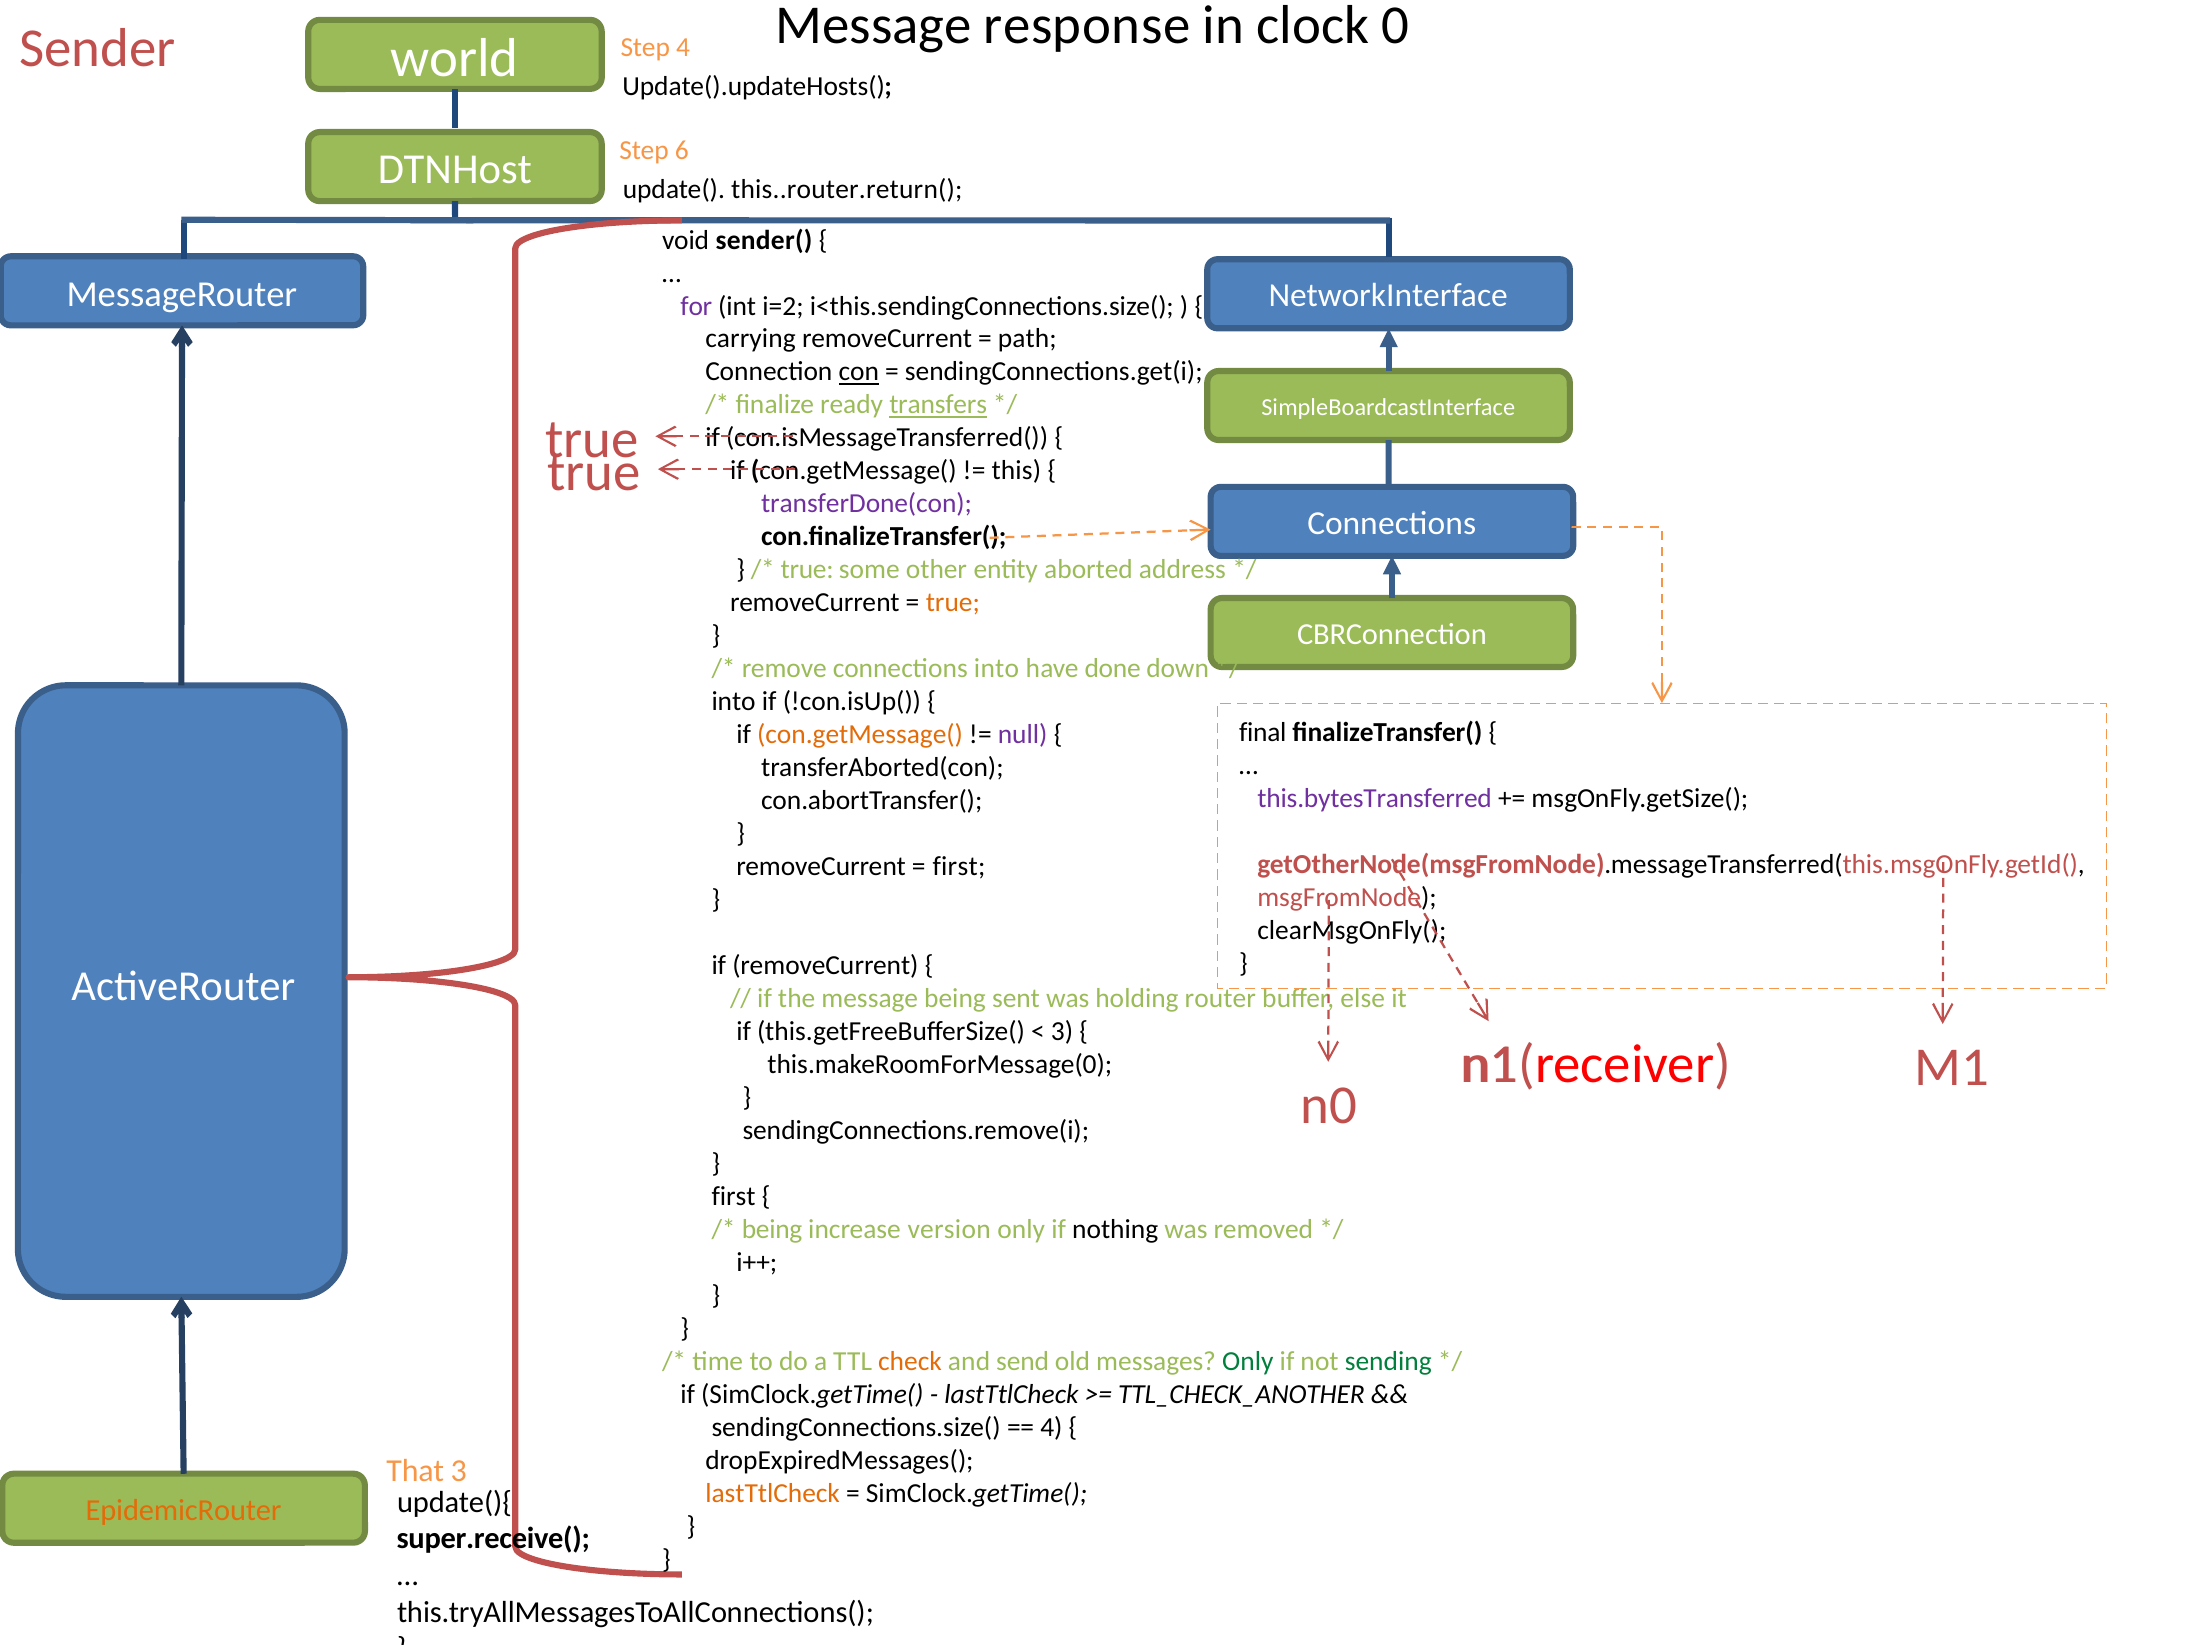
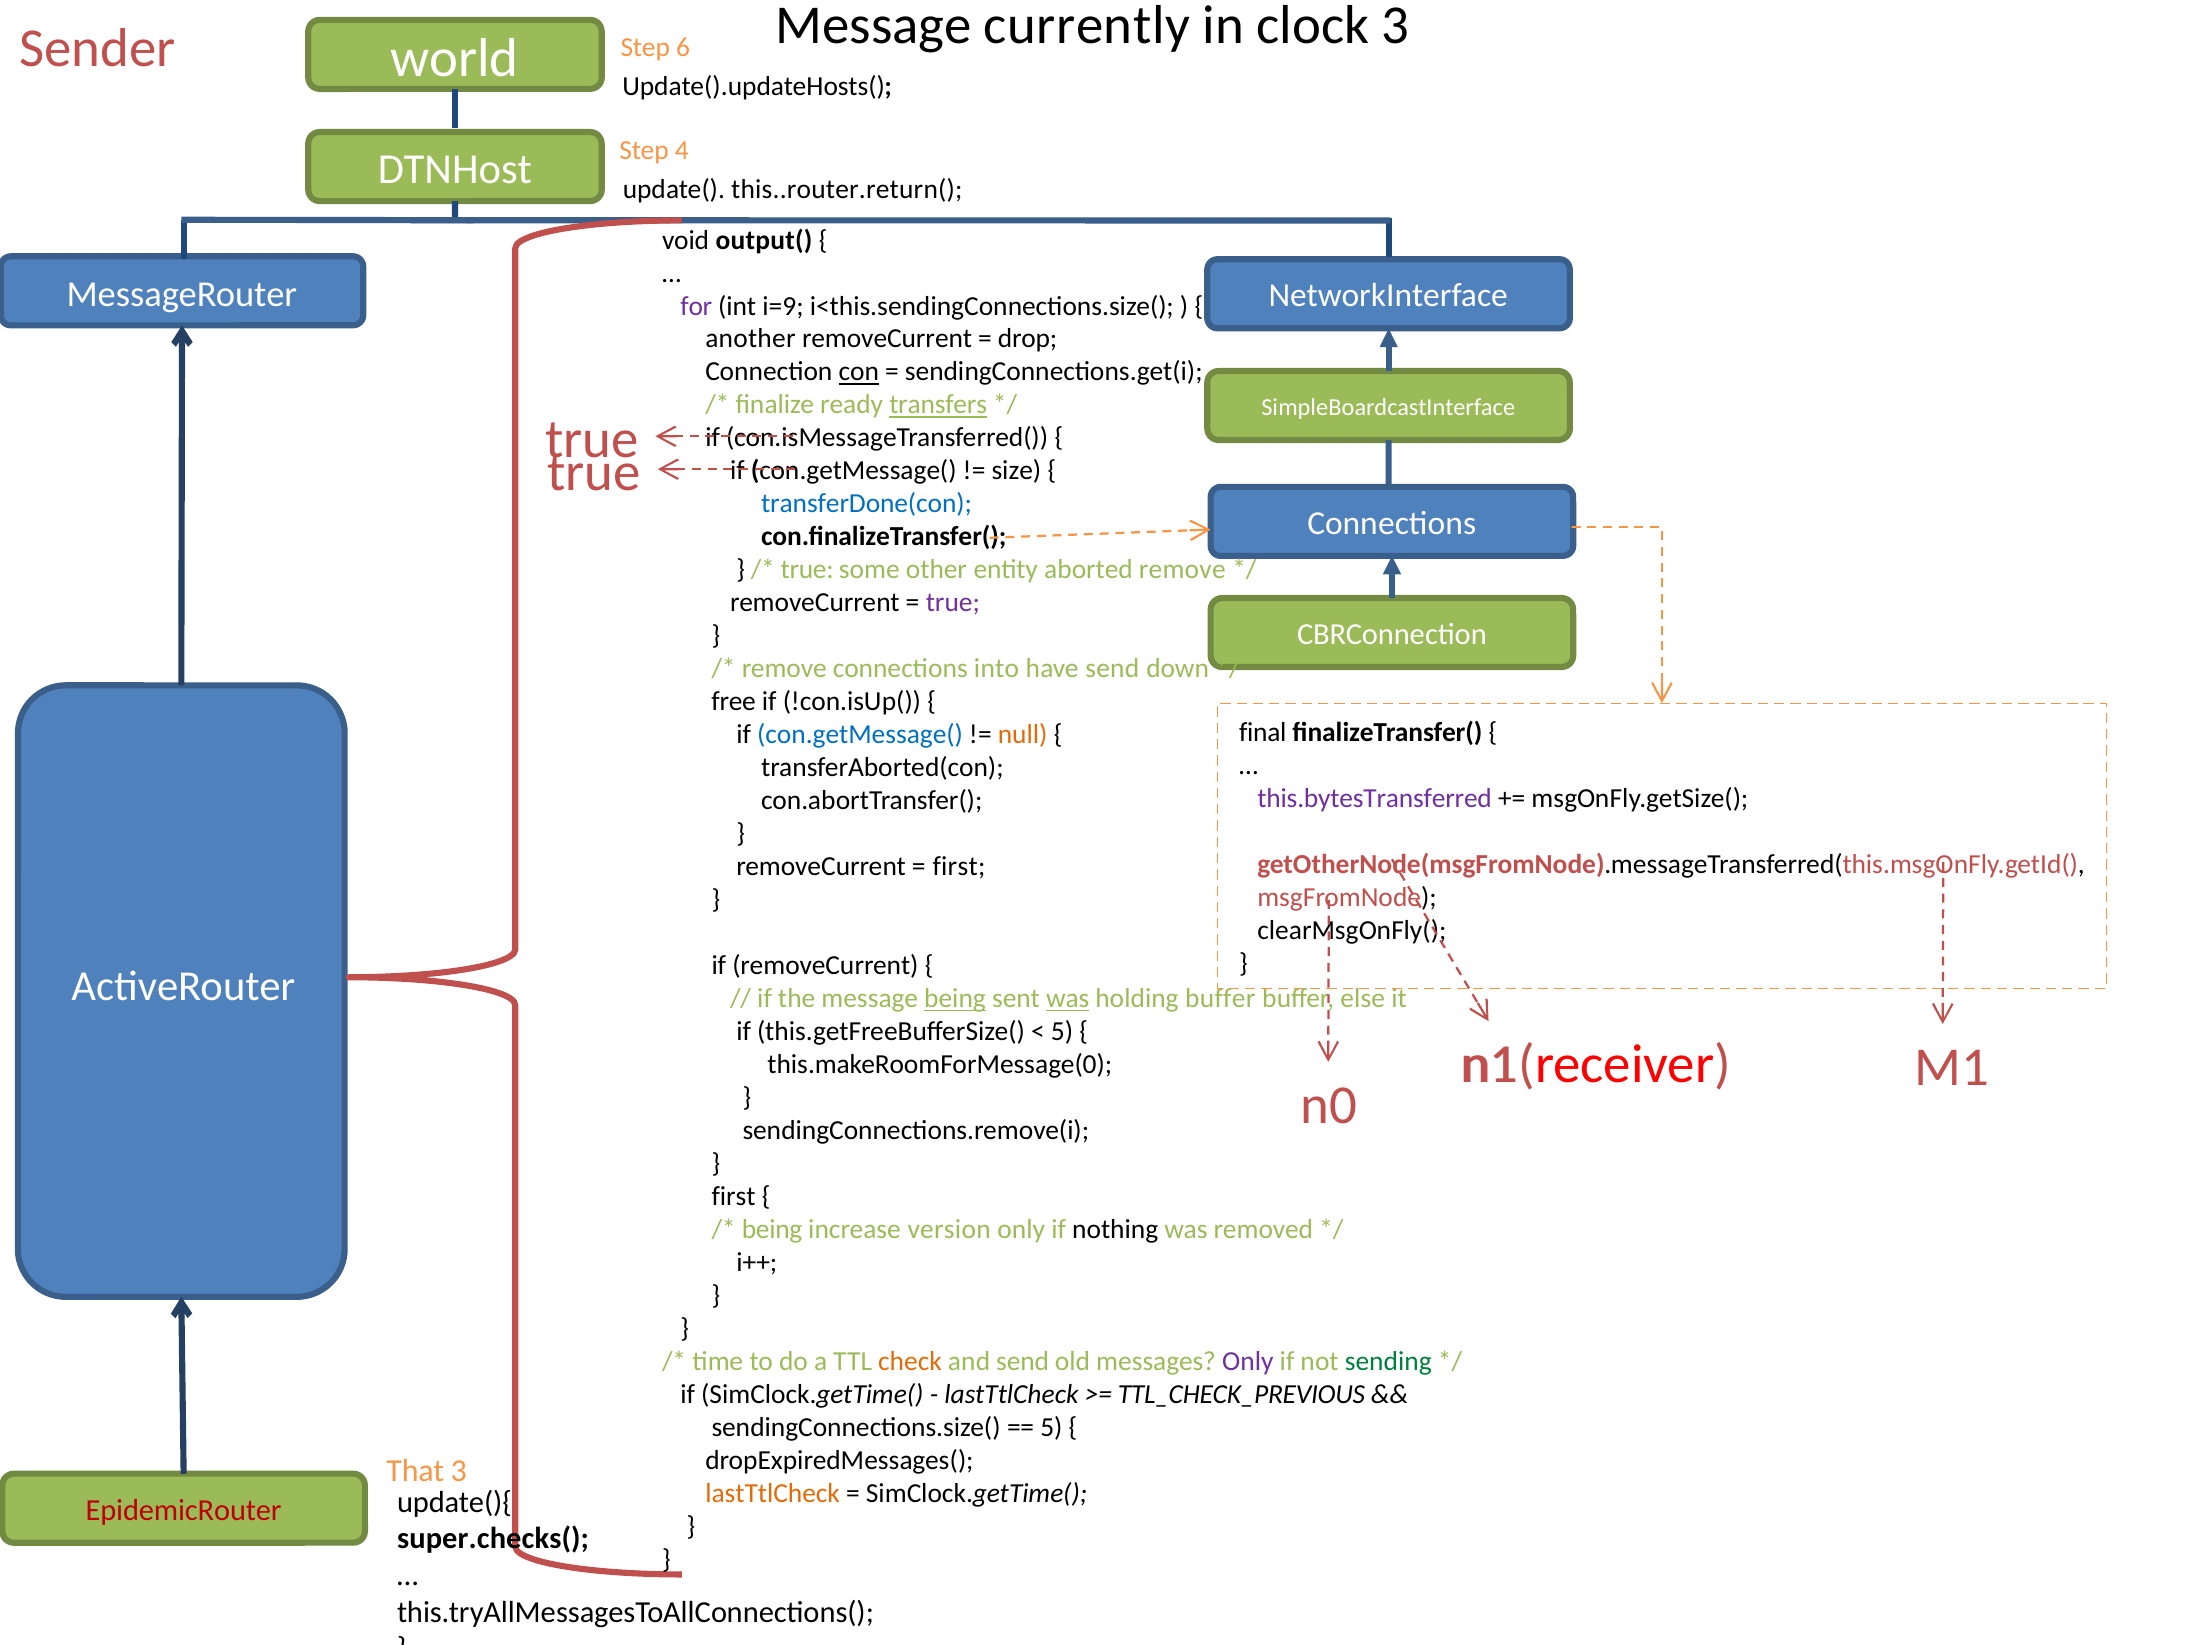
response: response -> currently
clock 0: 0 -> 3
Step 4: 4 -> 6
6: 6 -> 4
sender(: sender( -> output(
i=2: i=2 -> i=9
carrying: carrying -> another
path: path -> drop
this: this -> size
transferDone(con colour: purple -> blue
aborted address: address -> remove
true at (953, 603) colour: orange -> purple
have done: done -> send
into at (734, 702): into -> free
con.getMessage( at (860, 735) colour: orange -> blue
null colour: purple -> orange
being at (955, 999) underline: none -> present
was at (1068, 999) underline: none -> present
holding router: router -> buffer
3 at (1062, 1031): 3 -> 5
Only at (1248, 1361) colour: green -> purple
TTL_CHECK_ANOTHER: TTL_CHECK_ANOTHER -> TTL_CHECK_PREVIOUS
4 at (1051, 1427): 4 -> 5
EpidemicRouter colour: orange -> red
super.receive(: super.receive( -> super.checks(
